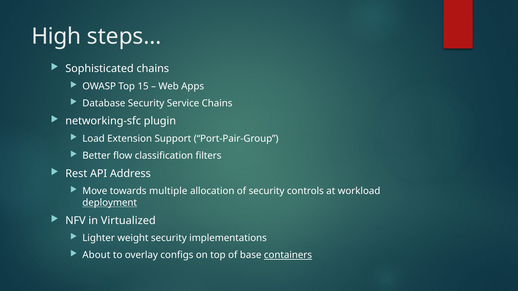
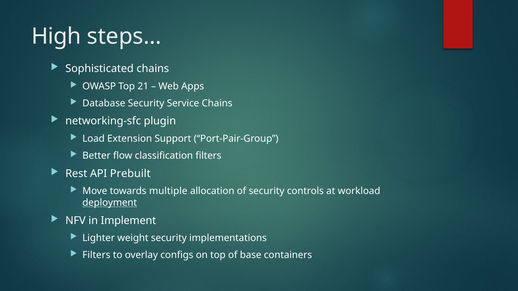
15: 15 -> 21
Address: Address -> Prebuilt
Virtualized: Virtualized -> Implement
About at (96, 255): About -> Filters
containers underline: present -> none
